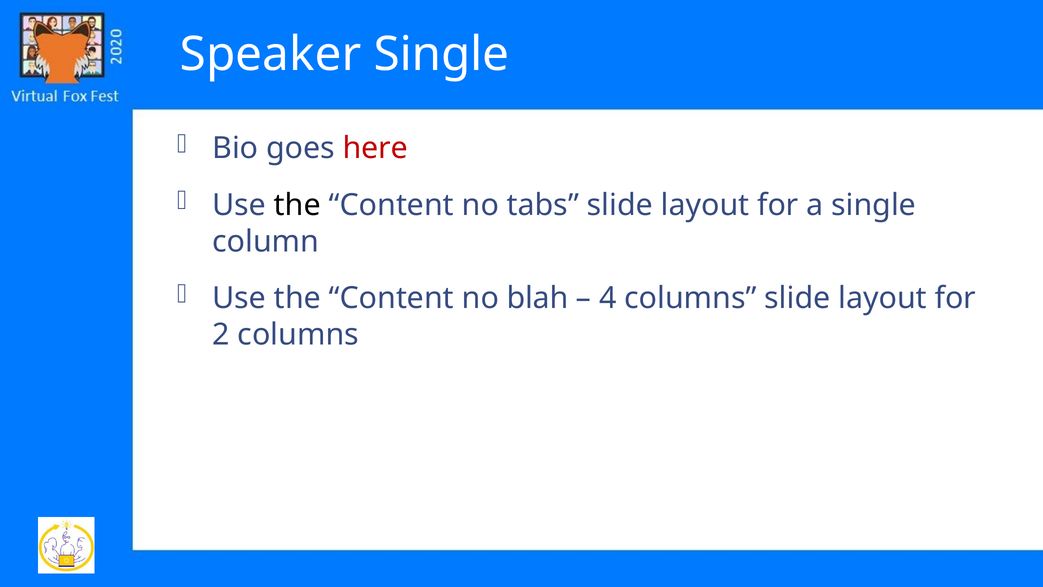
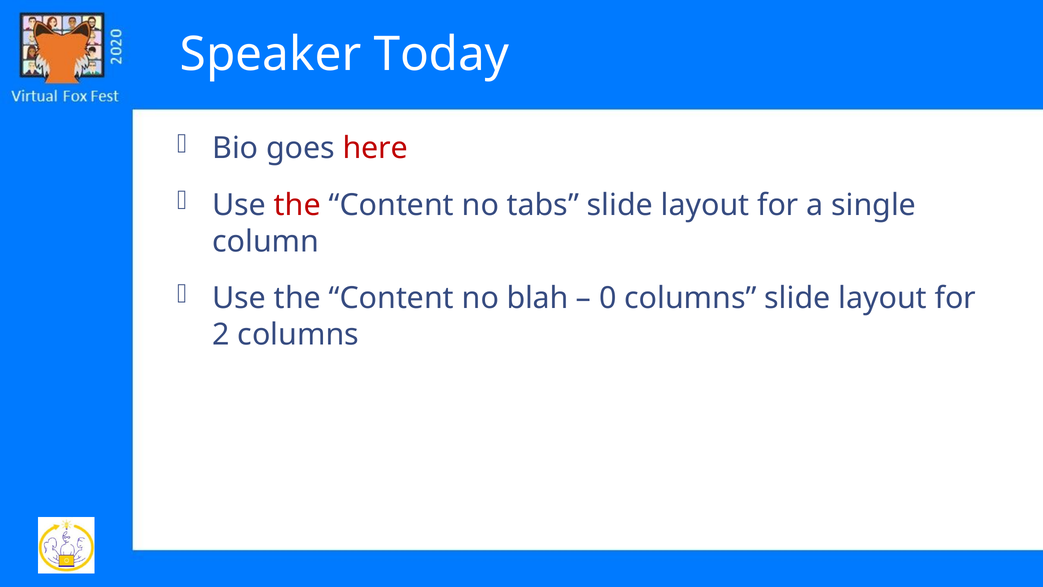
Speaker Single: Single -> Today
the at (297, 205) colour: black -> red
4: 4 -> 0
